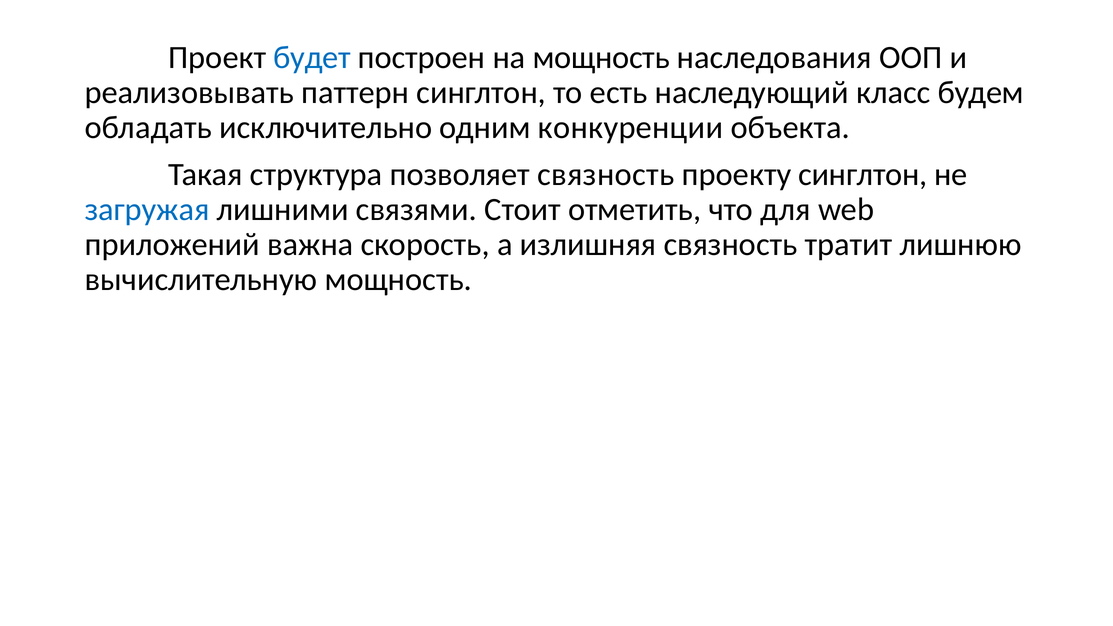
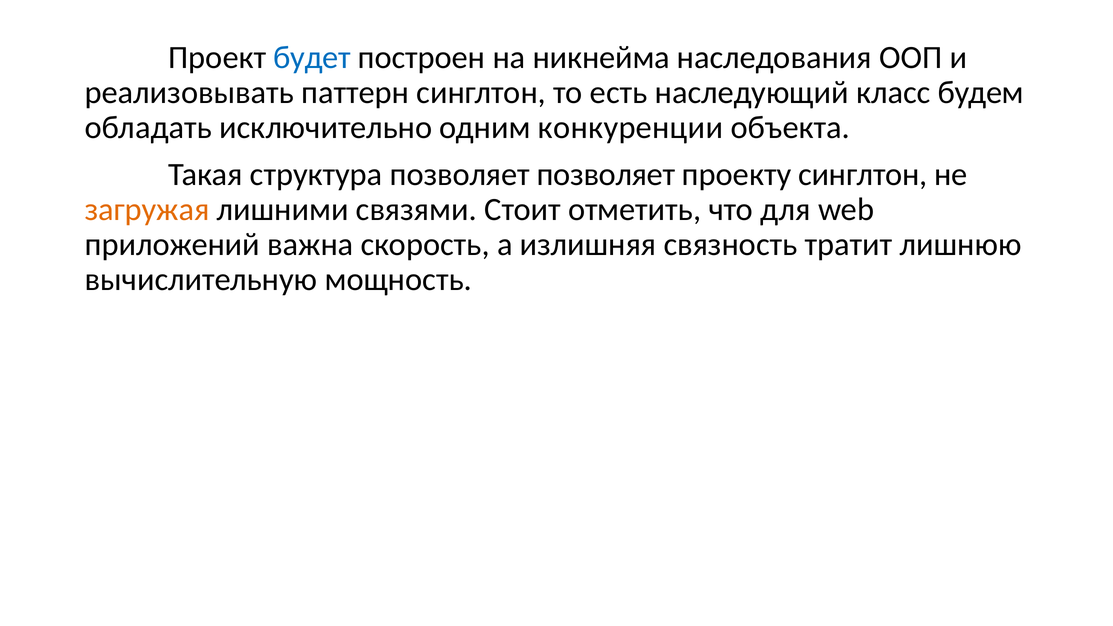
на мощность: мощность -> никнейма
позволяет связность: связность -> позволяет
загружая colour: blue -> orange
